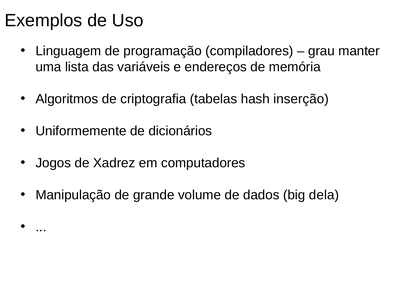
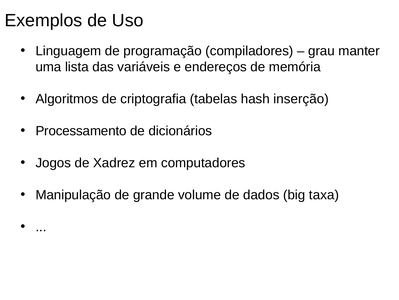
Uniformemente: Uniformemente -> Processamento
dela: dela -> taxa
